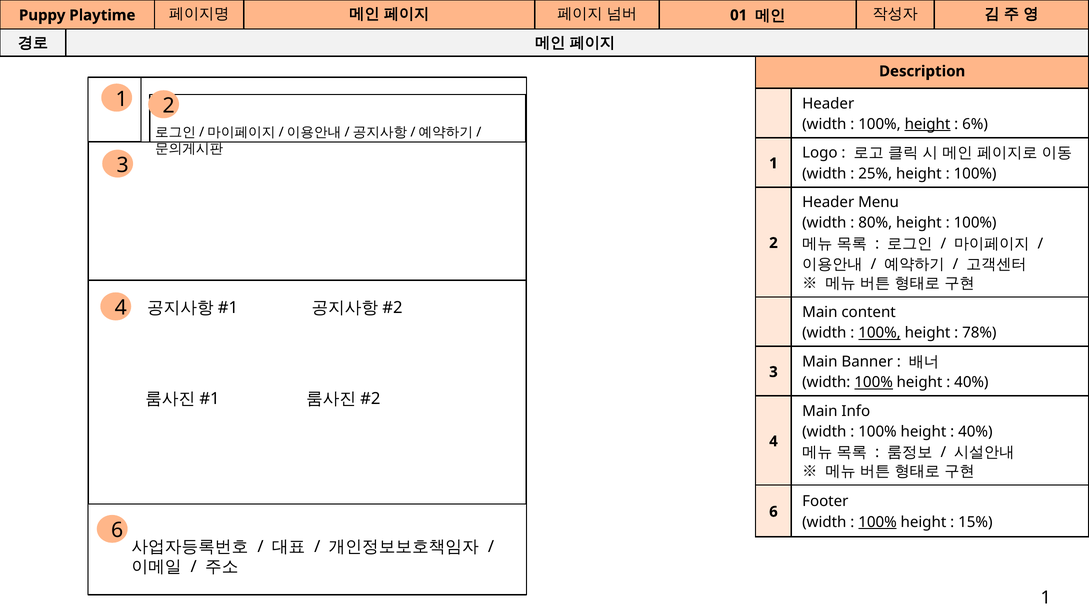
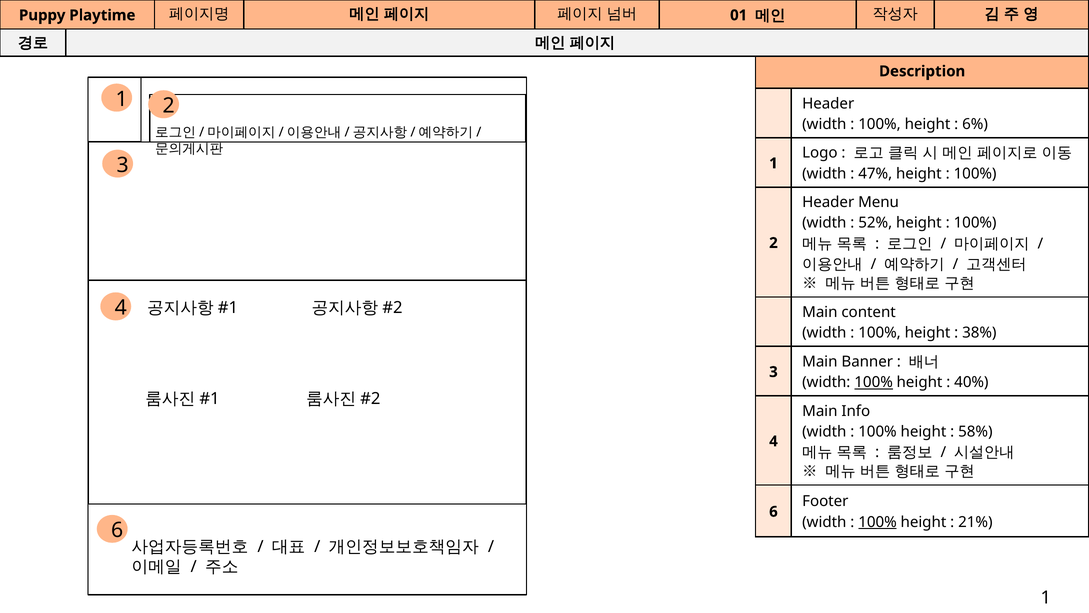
height at (928, 124) underline: present -> none
25%: 25% -> 47%
80%: 80% -> 52%
100% at (880, 333) underline: present -> none
78%: 78% -> 38%
40% at (975, 431): 40% -> 58%
15%: 15% -> 21%
